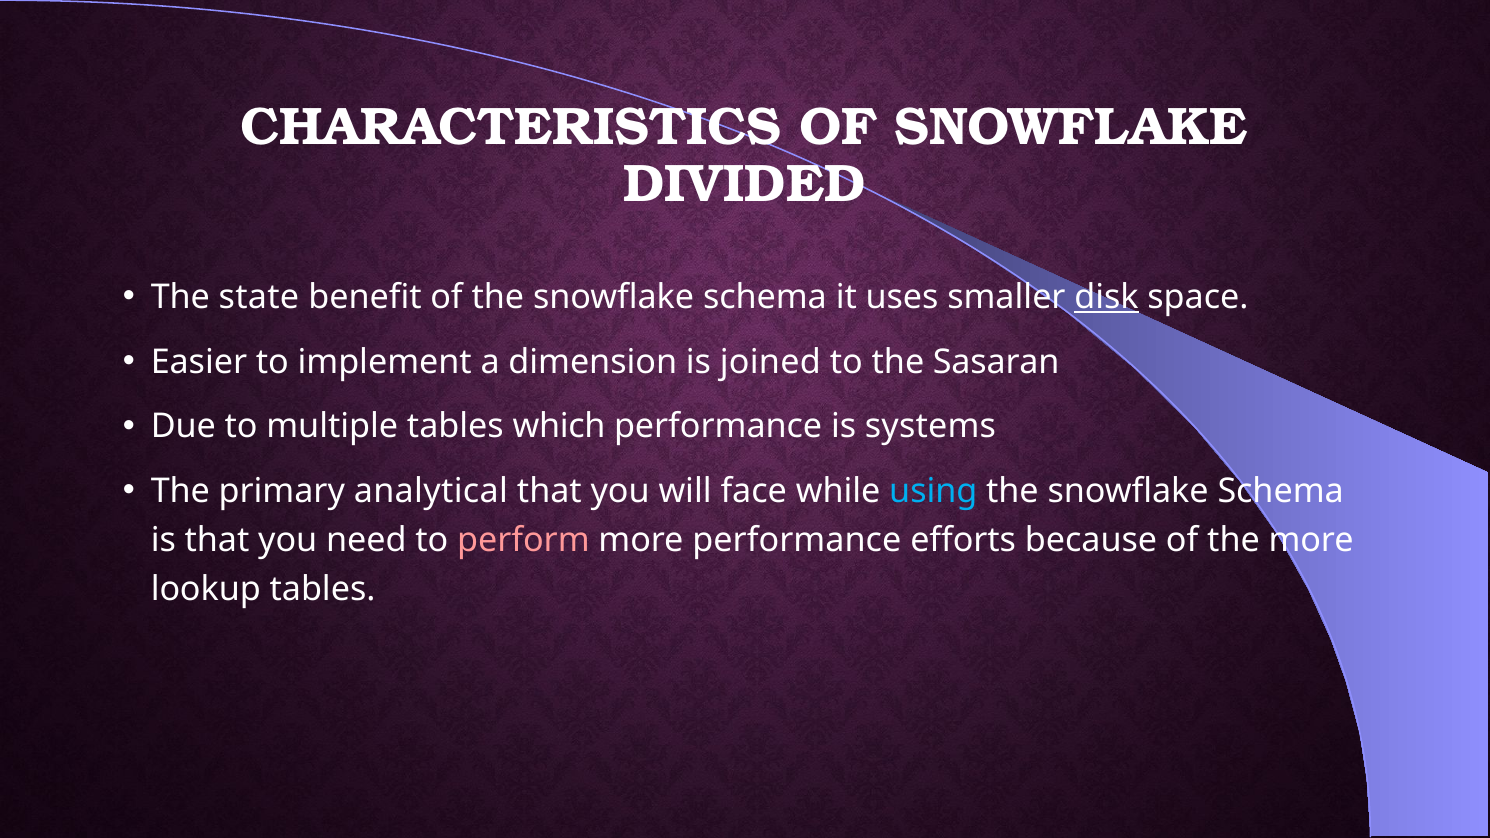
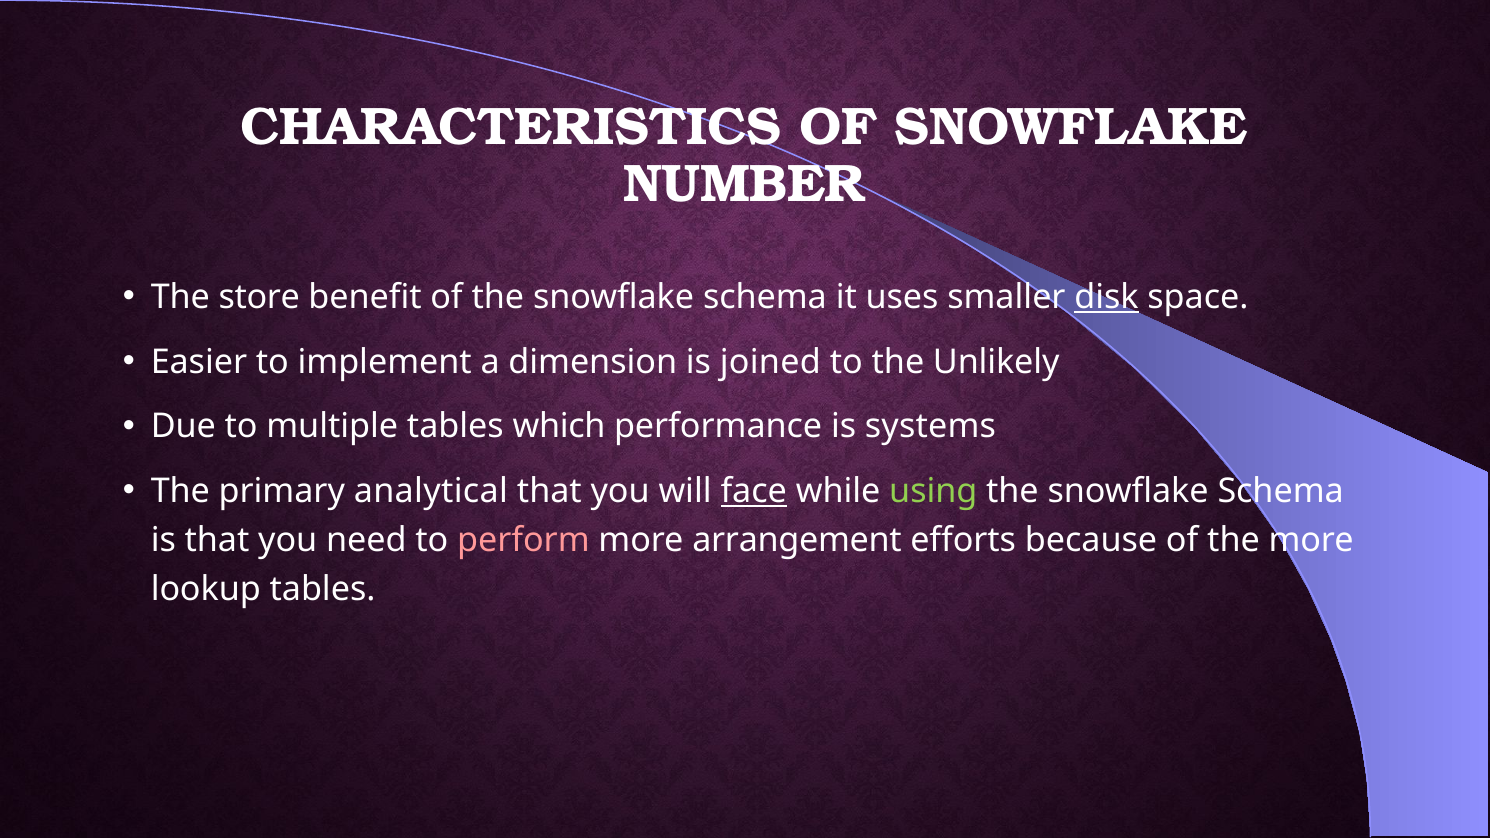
DIVIDED: DIVIDED -> NUMBER
state: state -> store
Sasaran: Sasaran -> Unlikely
face underline: none -> present
using colour: light blue -> light green
more performance: performance -> arrangement
